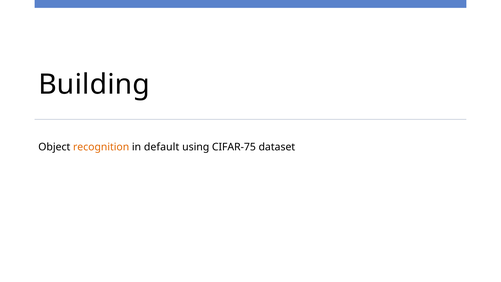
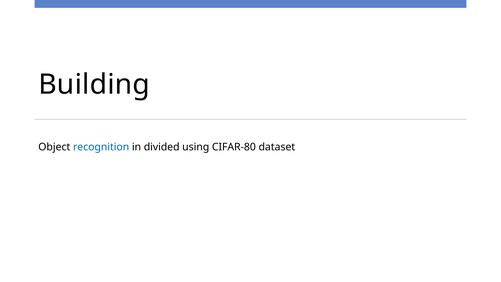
recognition colour: orange -> blue
default: default -> divided
CIFAR-75: CIFAR-75 -> CIFAR-80
